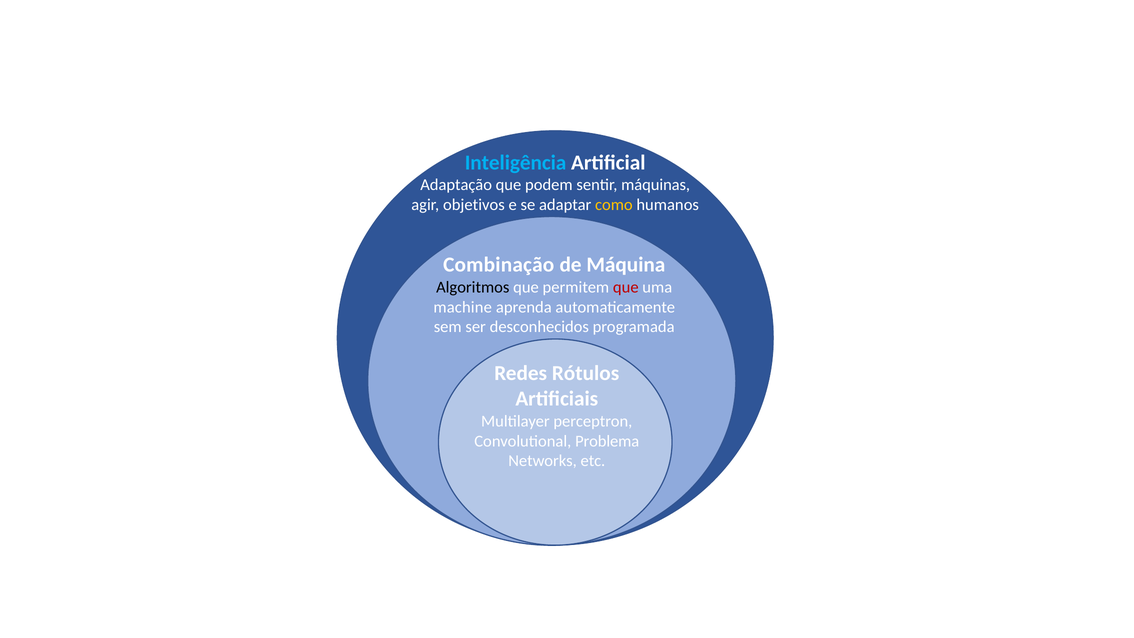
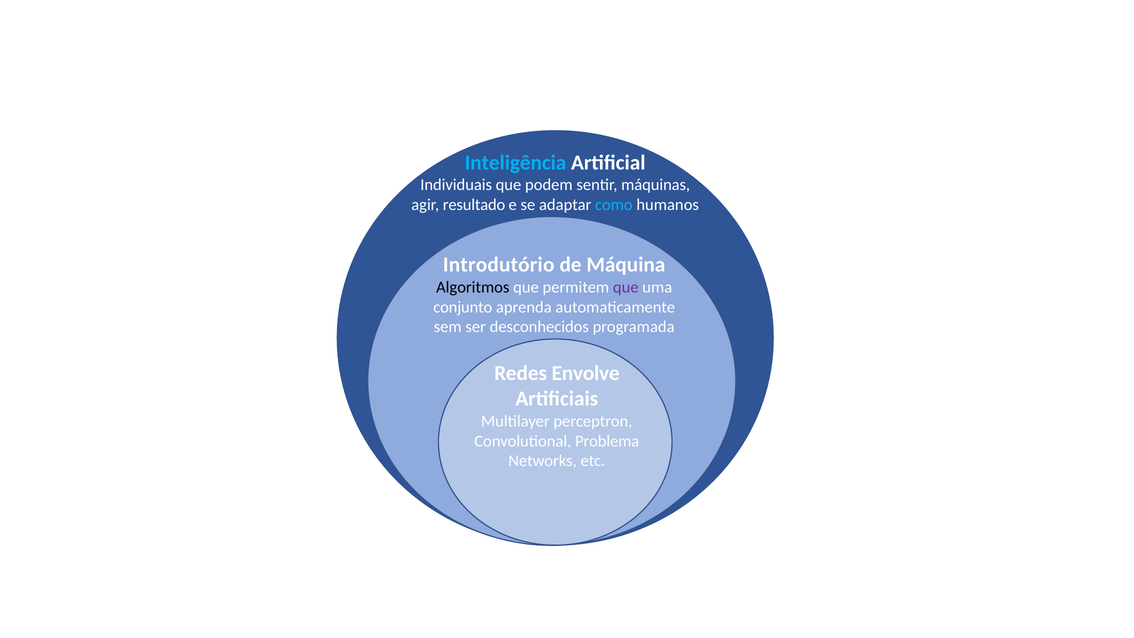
Adaptação: Adaptação -> Individuais
objetivos: objetivos -> resultado
como colour: yellow -> light blue
Combinação: Combinação -> Introdutório
que at (626, 287) colour: red -> purple
machine: machine -> conjunto
Rótulos: Rótulos -> Envolve
